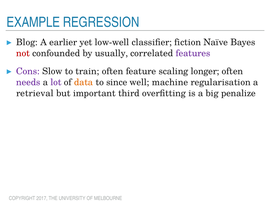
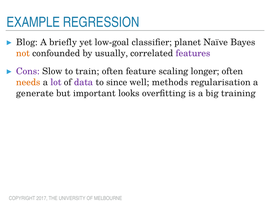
earlier: earlier -> briefly
low-well: low-well -> low-goal
fiction: fiction -> planet
not colour: red -> orange
needs colour: purple -> orange
data colour: orange -> purple
machine: machine -> methods
retrieval: retrieval -> generate
third: third -> looks
penalize: penalize -> training
